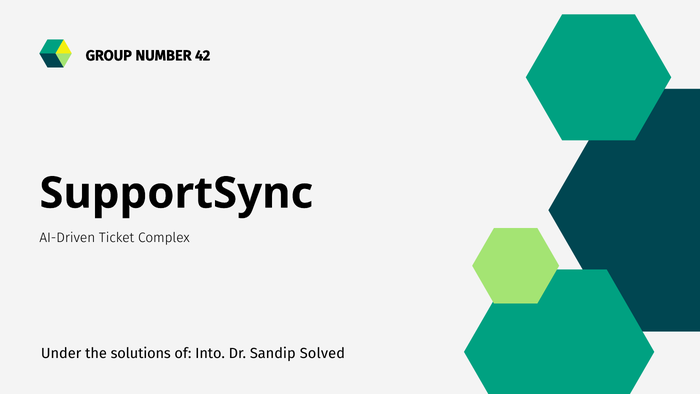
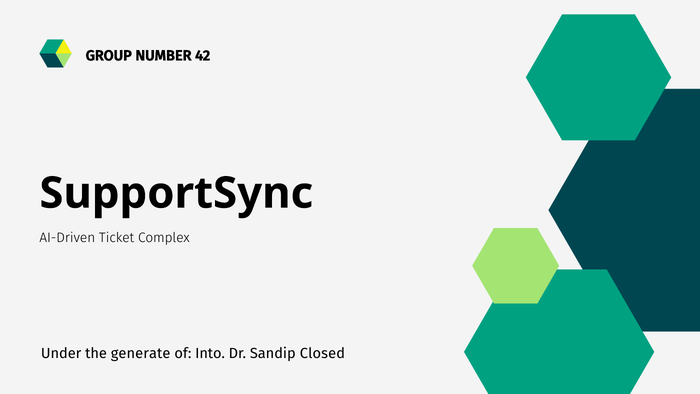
solutions: solutions -> generate
Solved: Solved -> Closed
